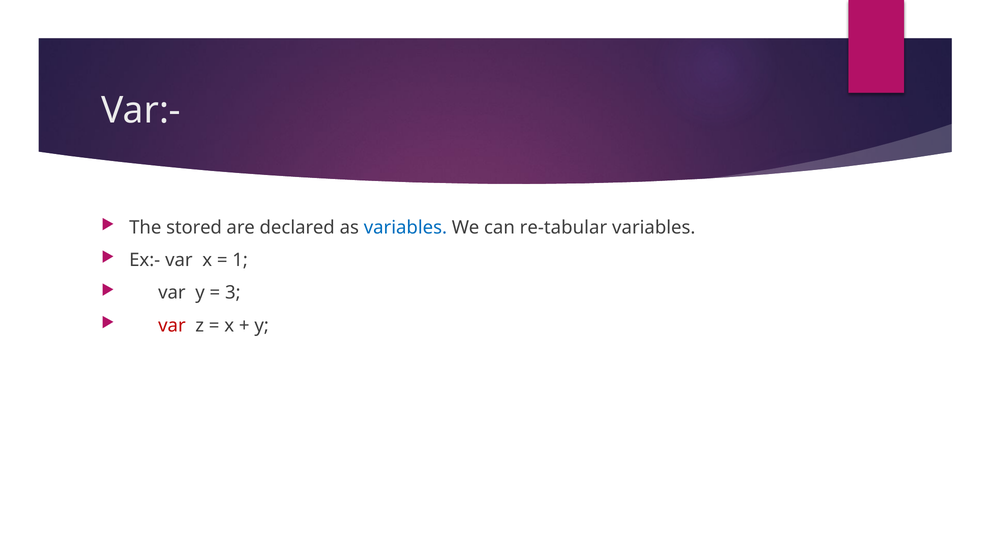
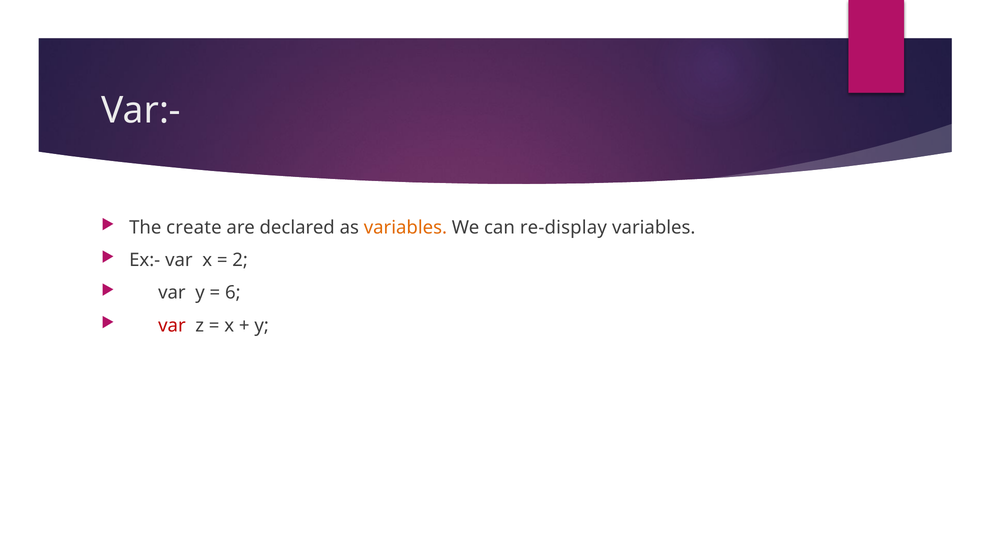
stored: stored -> create
variables at (405, 228) colour: blue -> orange
re-tabular: re-tabular -> re-display
1: 1 -> 2
3: 3 -> 6
